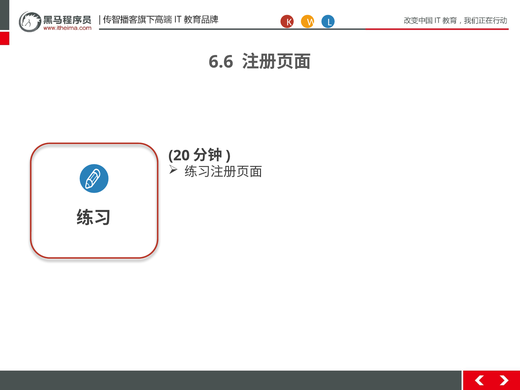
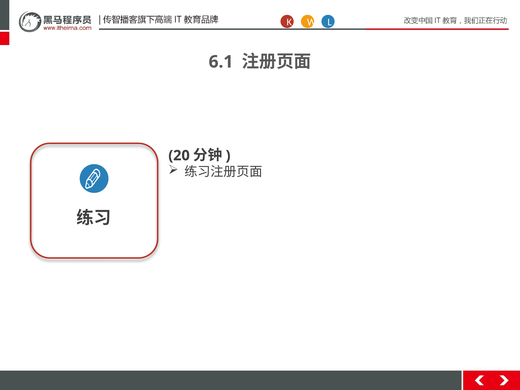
6.6: 6.6 -> 6.1
